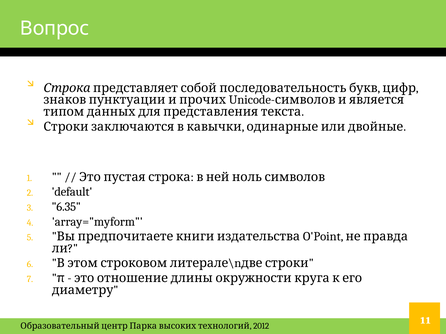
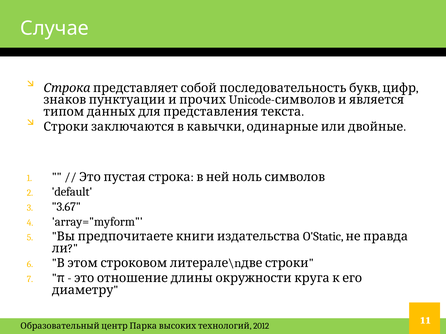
Вопрос: Вопрос -> Случае
6.35: 6.35 -> 3.67
O'Point: O'Point -> O'Static
